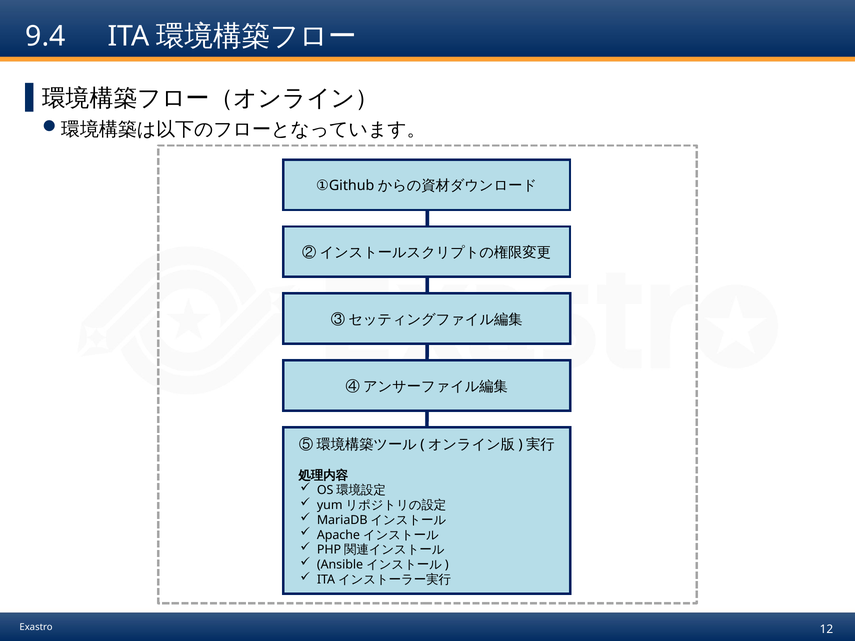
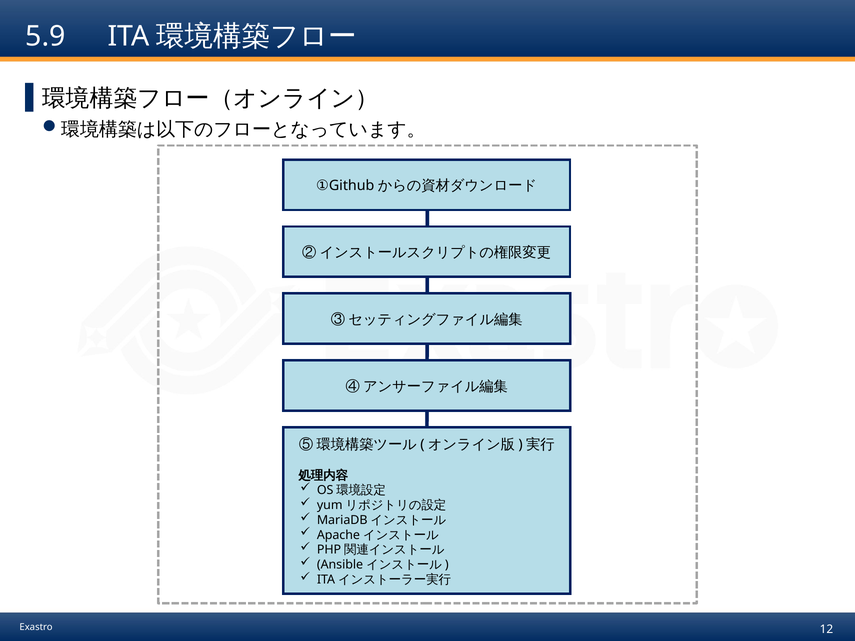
9.4: 9.4 -> 5.9
